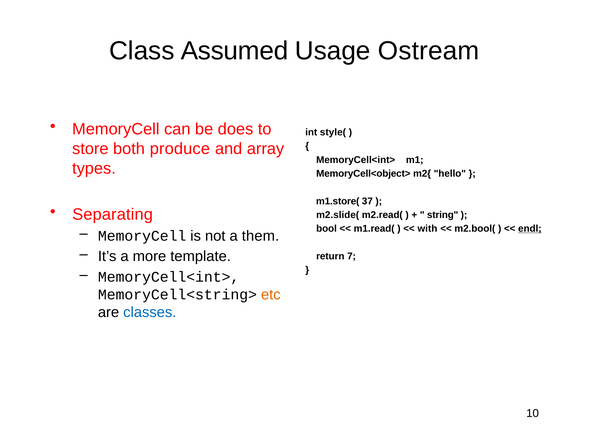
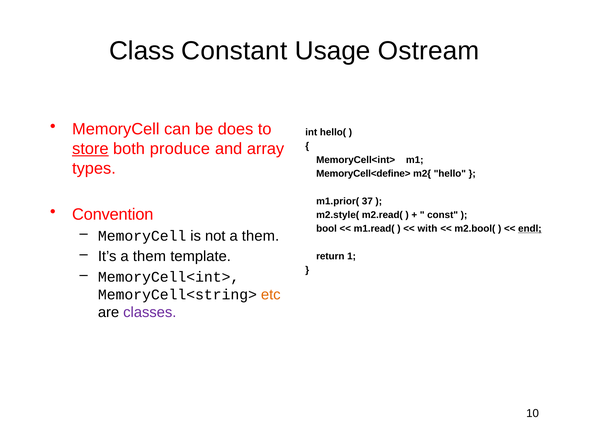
Assumed: Assumed -> Constant
style(: style( -> hello(
store underline: none -> present
MemoryCell<object>: MemoryCell<object> -> MemoryCell<define>
m1.store(: m1.store( -> m1.prior(
Separating: Separating -> Convention
m2.slide(: m2.slide( -> m2.style(
string: string -> const
It’s a more: more -> them
7: 7 -> 1
classes colour: blue -> purple
